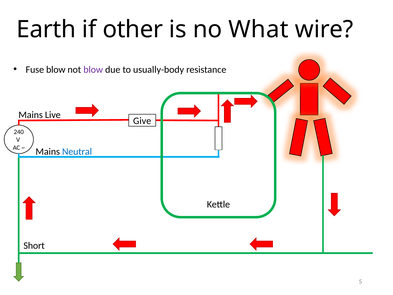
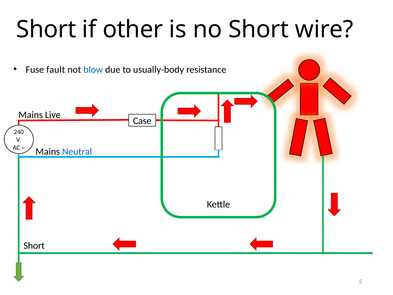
Earth at (46, 30): Earth -> Short
no What: What -> Short
Fuse blow: blow -> fault
blow at (93, 69) colour: purple -> blue
Give: Give -> Case
